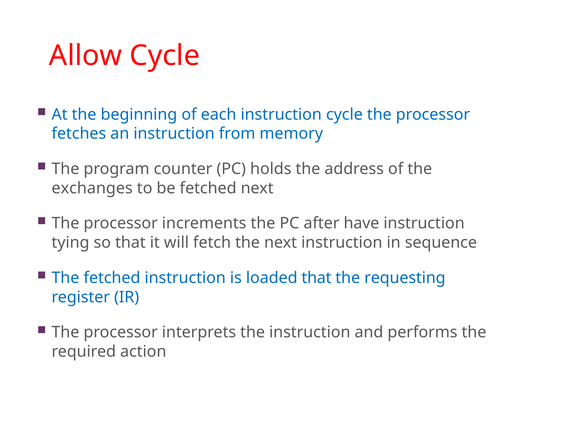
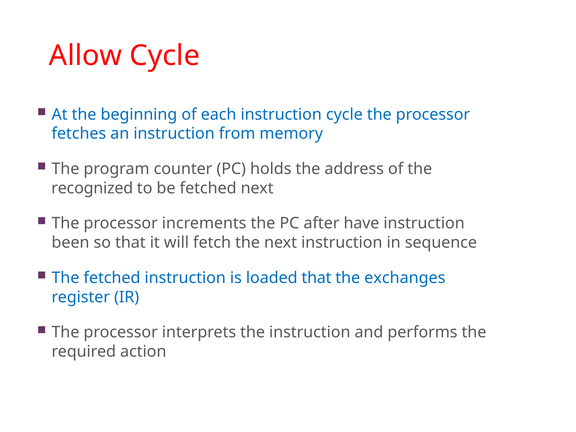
exchanges: exchanges -> recognized
tying: tying -> been
requesting: requesting -> exchanges
